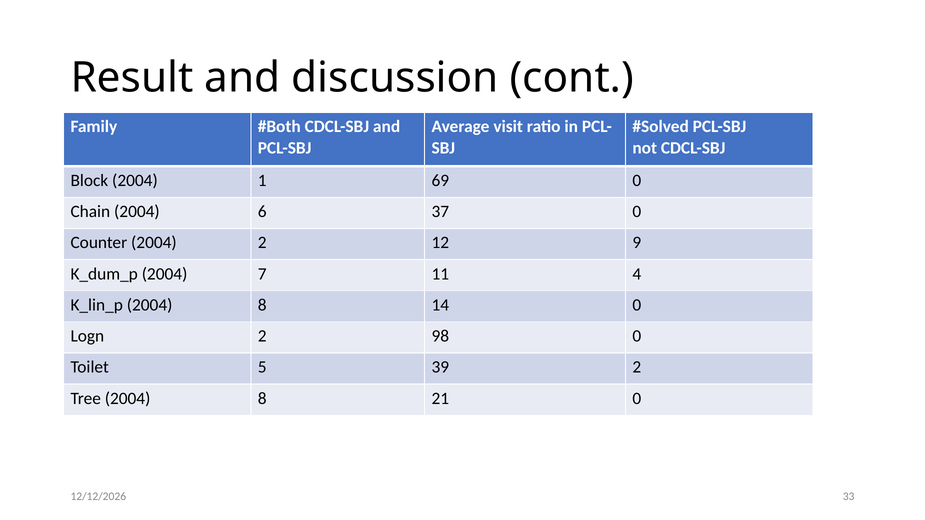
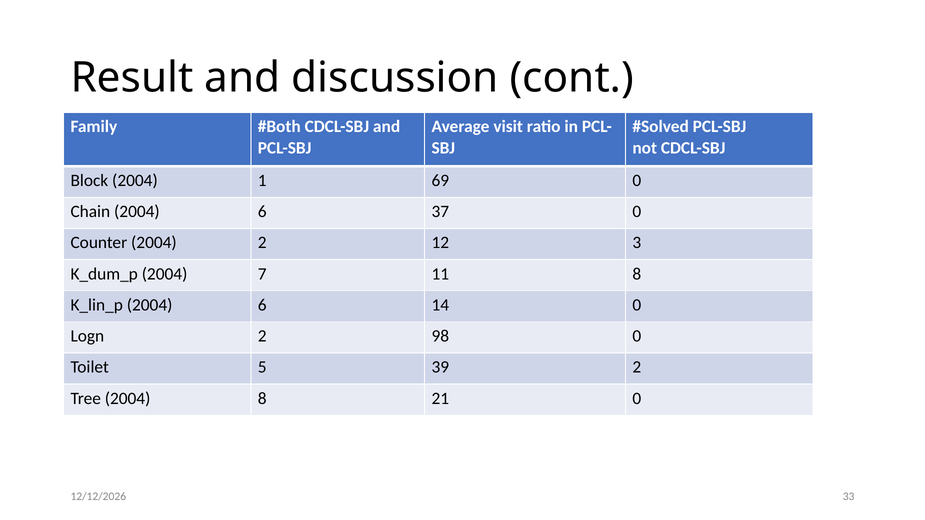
9: 9 -> 3
11 4: 4 -> 8
8 at (262, 305): 8 -> 6
